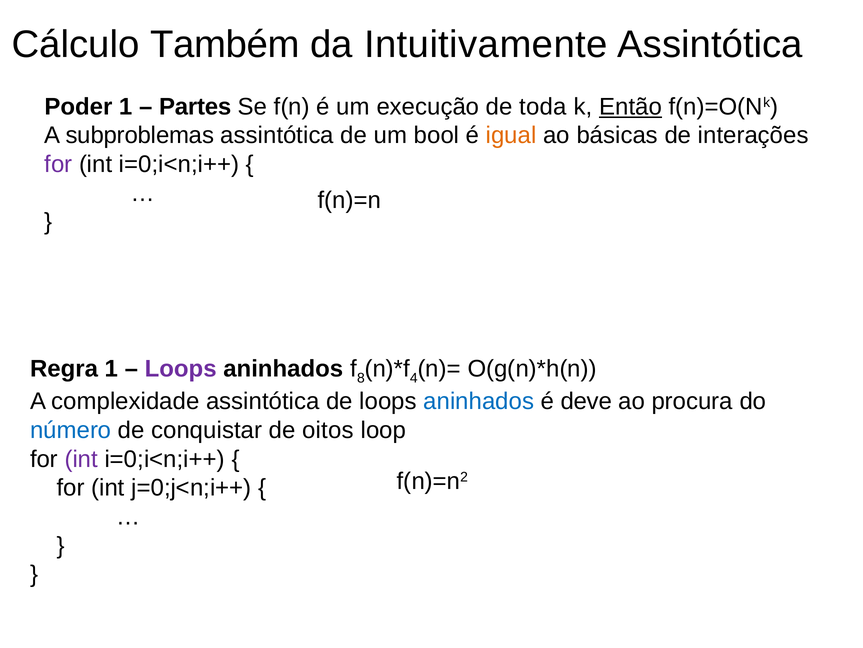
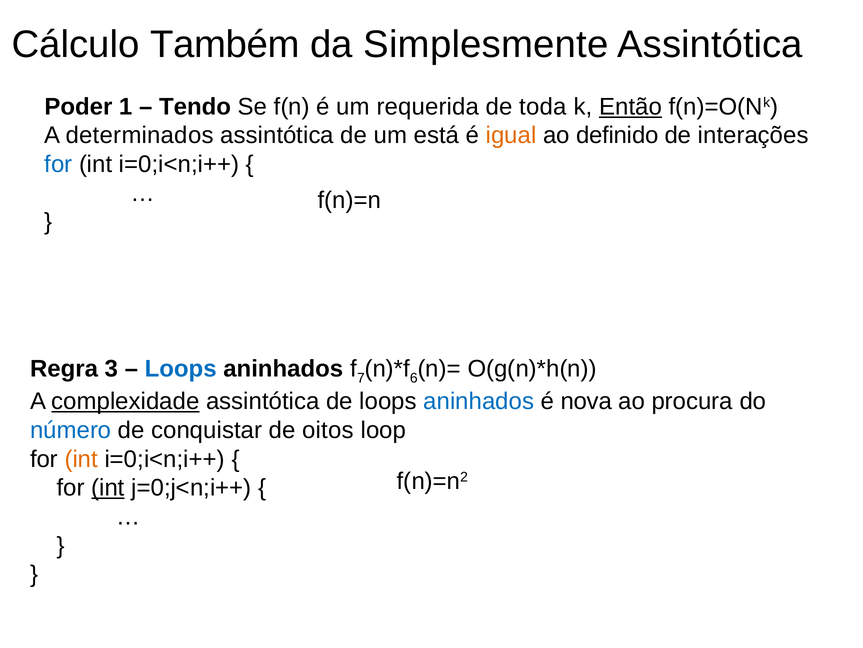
Intuitivamente: Intuitivamente -> Simplesmente
Partes: Partes -> Tendo
execução: execução -> requerida
subproblemas: subproblemas -> determinados
bool: bool -> está
básicas: básicas -> definido
for at (58, 164) colour: purple -> blue
Regra 1: 1 -> 3
Loops at (181, 368) colour: purple -> blue
8: 8 -> 7
4: 4 -> 6
complexidade underline: none -> present
deve: deve -> nova
int at (81, 459) colour: purple -> orange
int at (108, 487) underline: none -> present
